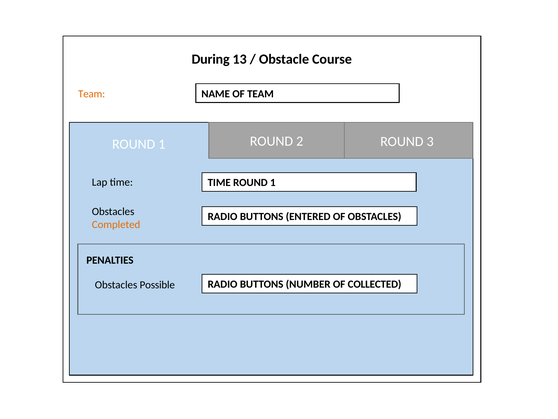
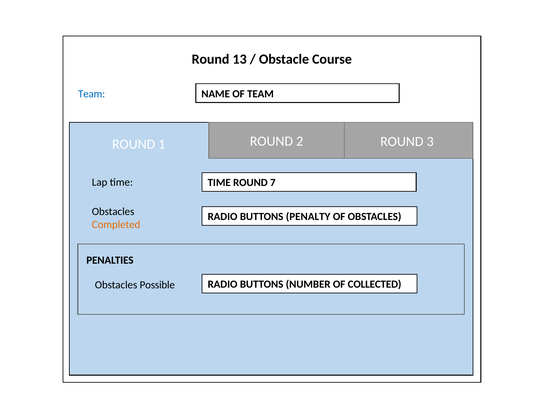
During at (211, 59): During -> Round
Team at (92, 94) colour: orange -> blue
TIME ROUND 1: 1 -> 7
ENTERED: ENTERED -> PENALTY
